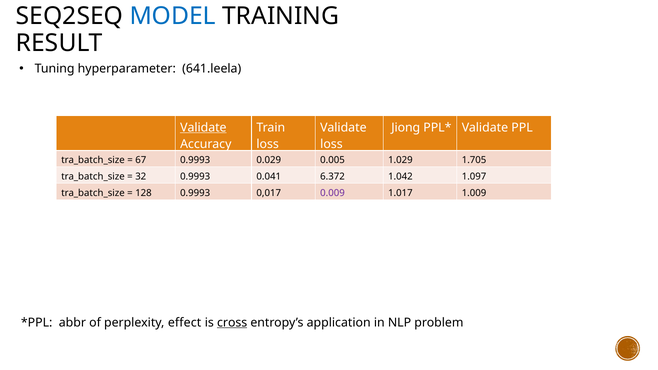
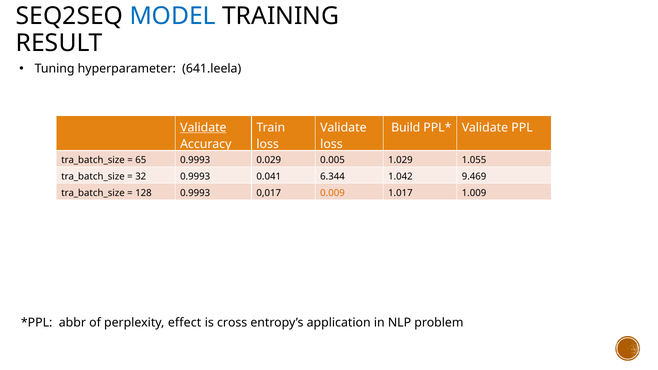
Jiong: Jiong -> Build
67: 67 -> 65
1.705: 1.705 -> 1.055
6.372: 6.372 -> 6.344
1.097: 1.097 -> 9.469
0.009 colour: purple -> orange
cross underline: present -> none
